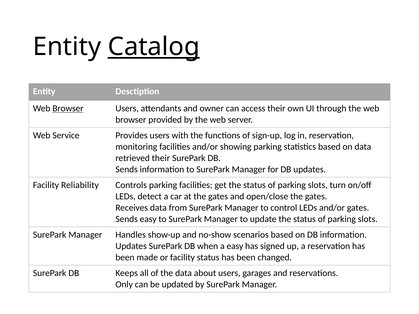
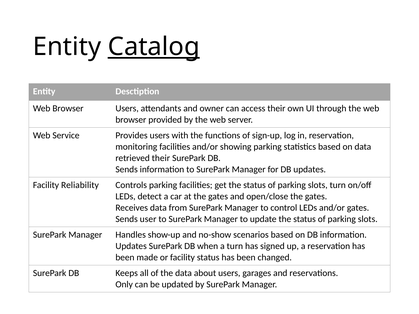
Browser at (68, 109) underline: present -> none
Sends easy: easy -> user
a easy: easy -> turn
